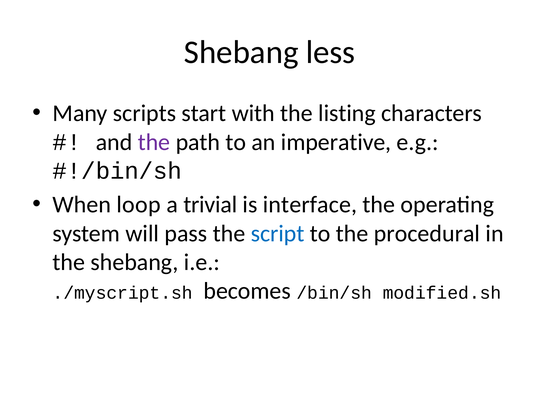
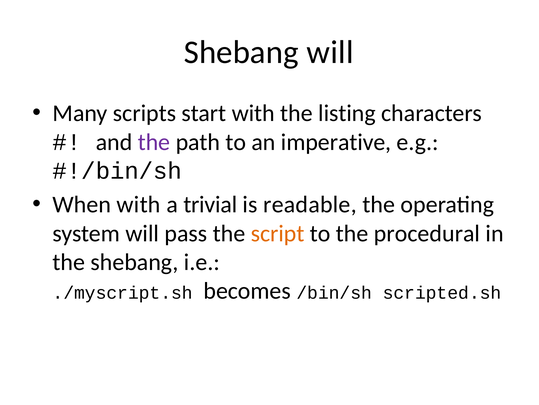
Shebang less: less -> will
When loop: loop -> with
interface: interface -> readable
script colour: blue -> orange
modified.sh: modified.sh -> scripted.sh
